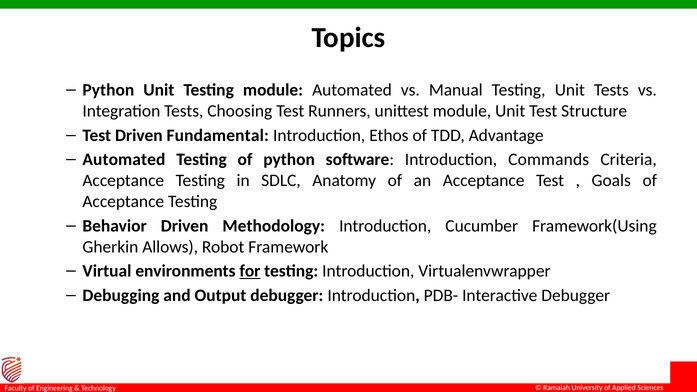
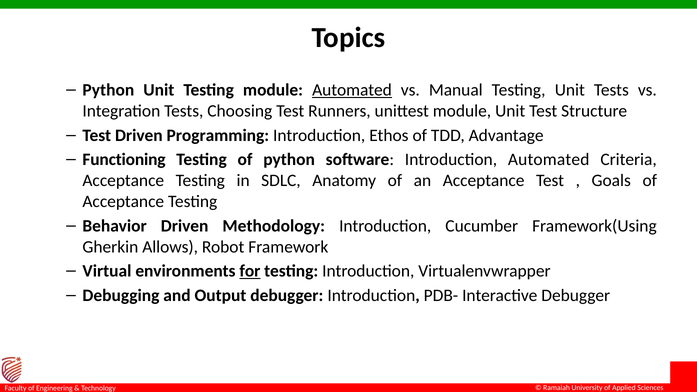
Automated at (352, 90) underline: none -> present
Fundamental: Fundamental -> Programming
Automated at (124, 160): Automated -> Functioning
Introduction Commands: Commands -> Automated
